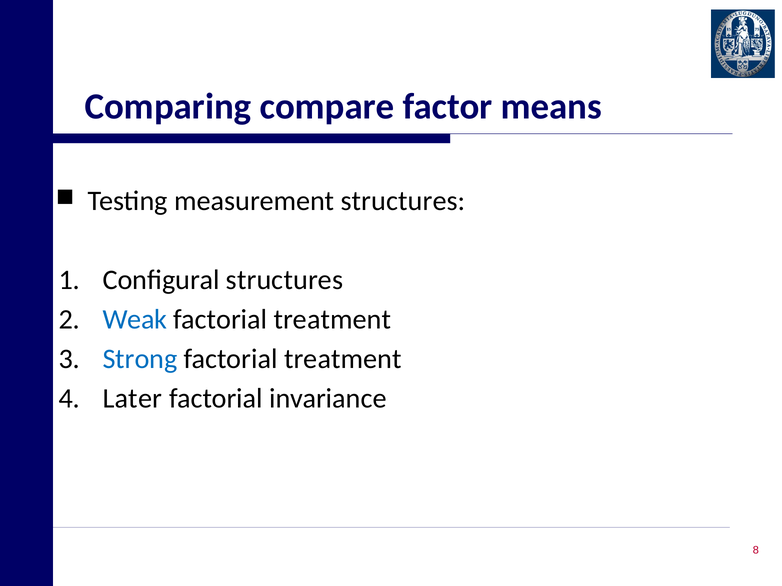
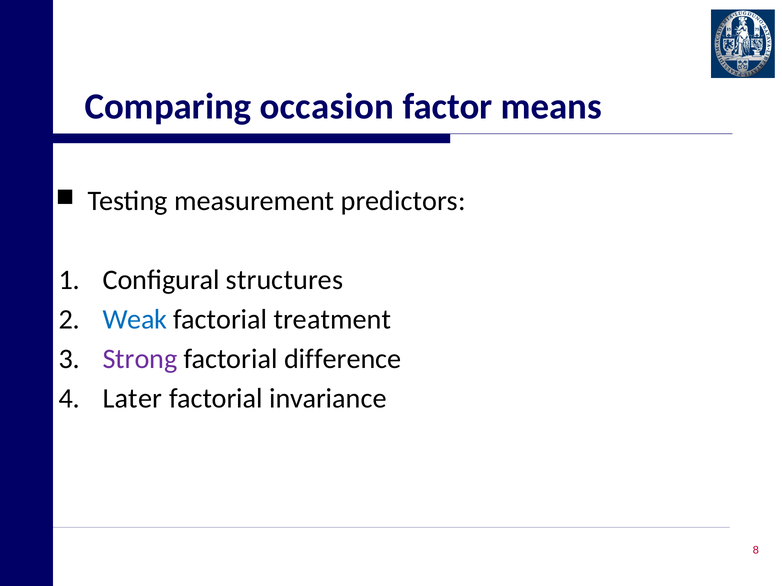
compare: compare -> occasion
measurement structures: structures -> predictors
Strong colour: blue -> purple
treatment at (343, 359): treatment -> difference
